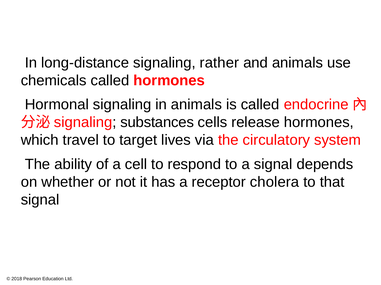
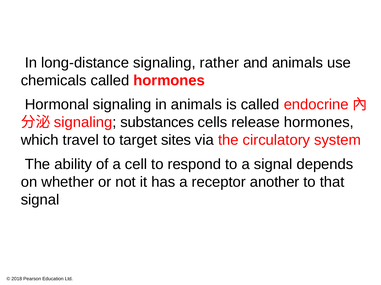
lives: lives -> sites
cholera: cholera -> another
